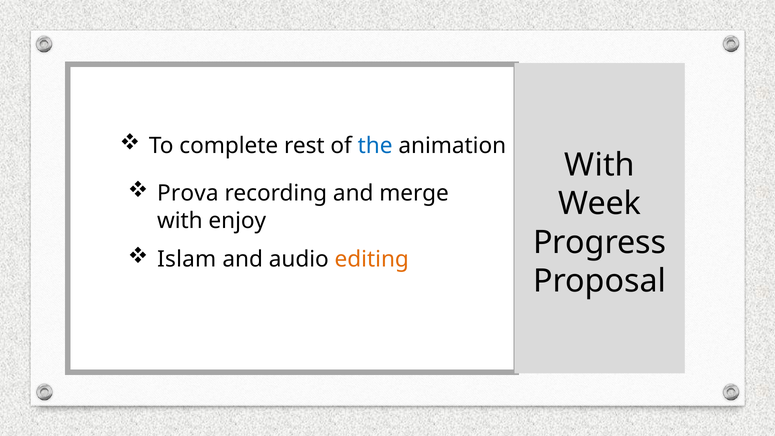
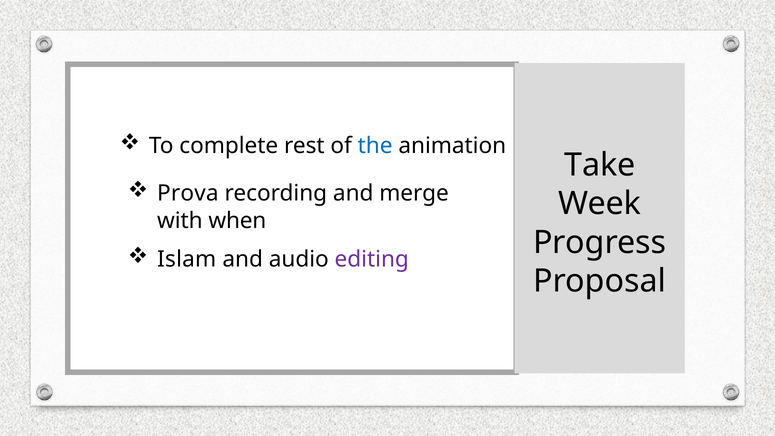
With at (600, 165): With -> Take
enjoy: enjoy -> when
editing colour: orange -> purple
